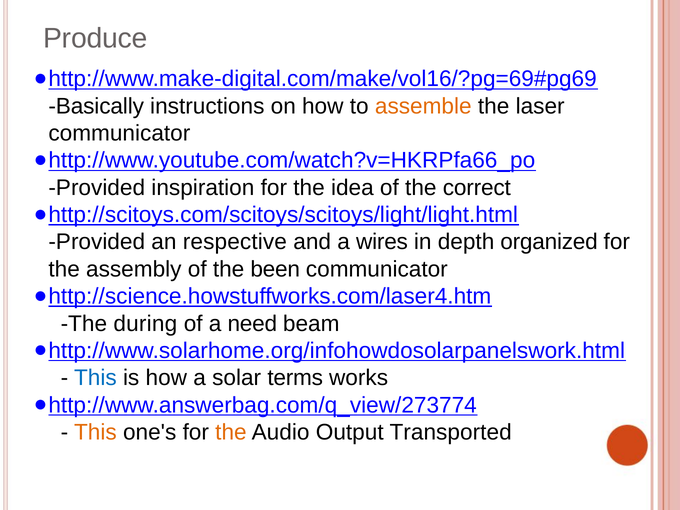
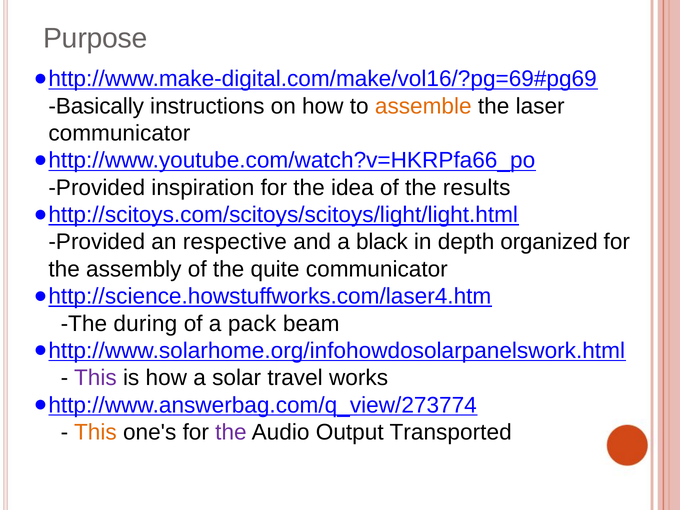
Produce: Produce -> Purpose
correct: correct -> results
wires: wires -> black
been: been -> quite
need: need -> pack
This at (95, 378) colour: blue -> purple
terms: terms -> travel
the at (231, 432) colour: orange -> purple
